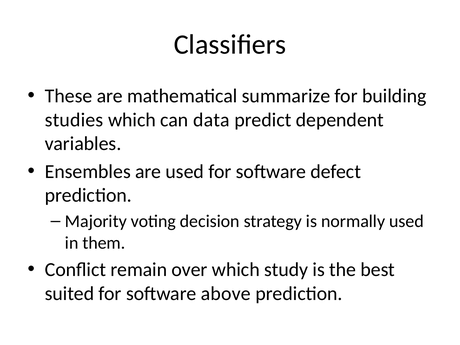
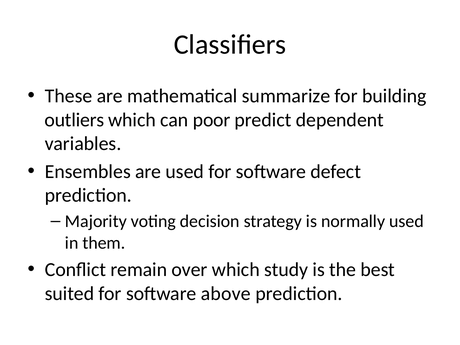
studies: studies -> outliers
data: data -> poor
